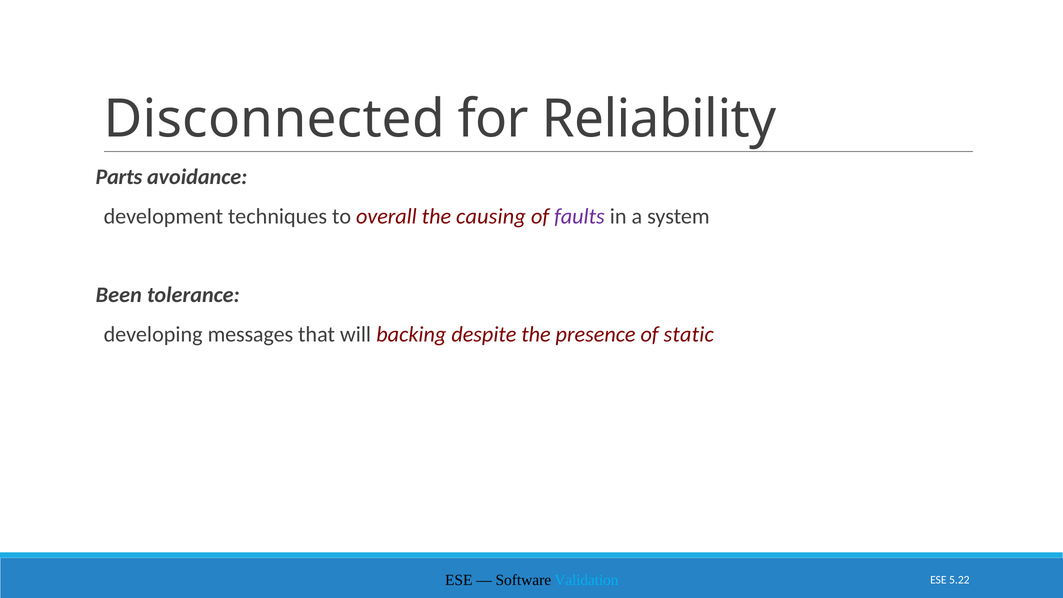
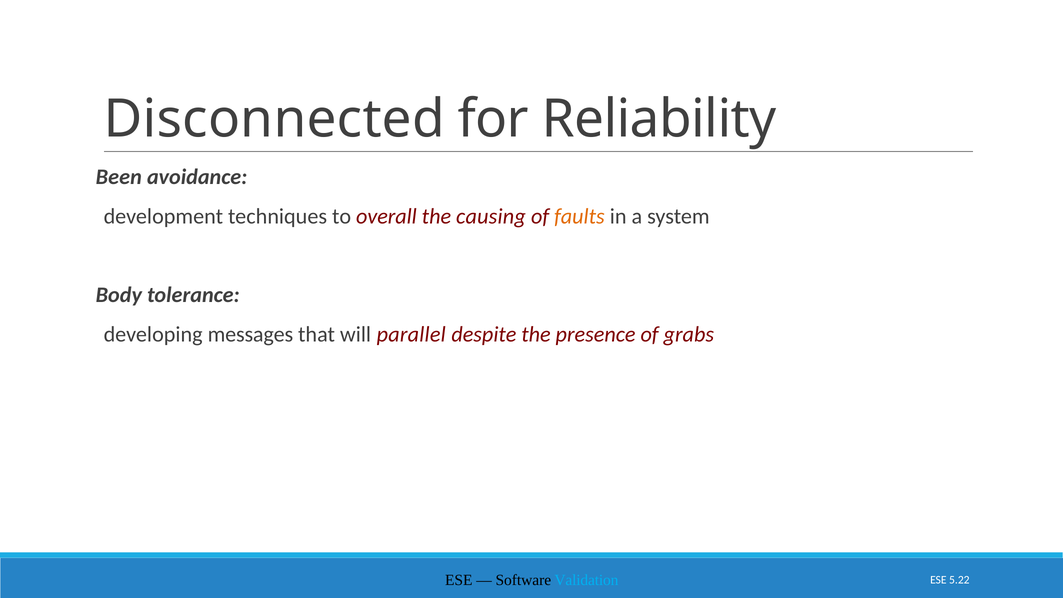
Parts: Parts -> Been
faults colour: purple -> orange
Been: Been -> Body
backing: backing -> parallel
static: static -> grabs
